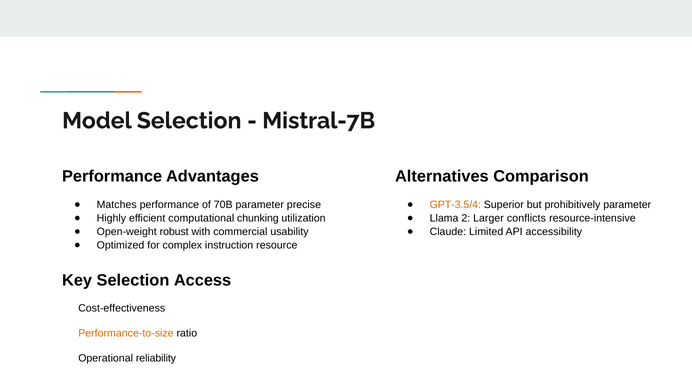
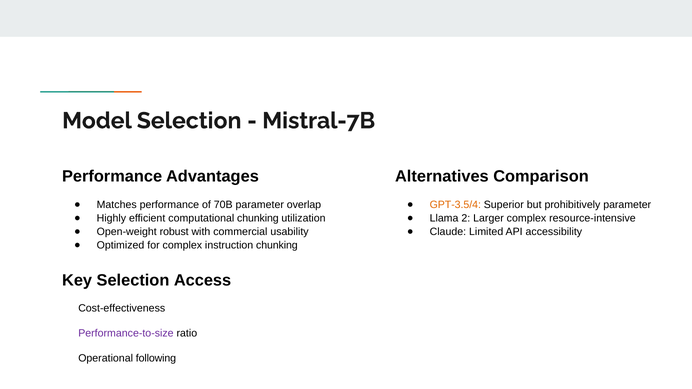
precise: precise -> overlap
Larger conflicts: conflicts -> complex
instruction resource: resource -> chunking
Performance-to-size colour: orange -> purple
reliability: reliability -> following
